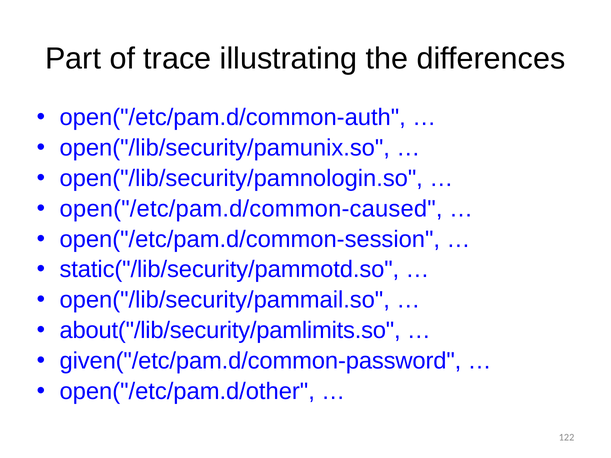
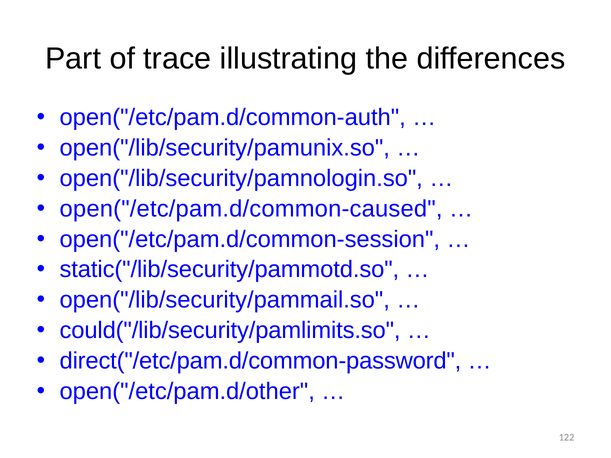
about("/lib/security/pamlimits.so: about("/lib/security/pamlimits.so -> could("/lib/security/pamlimits.so
given("/etc/pam.d/common-password: given("/etc/pam.d/common-password -> direct("/etc/pam.d/common-password
